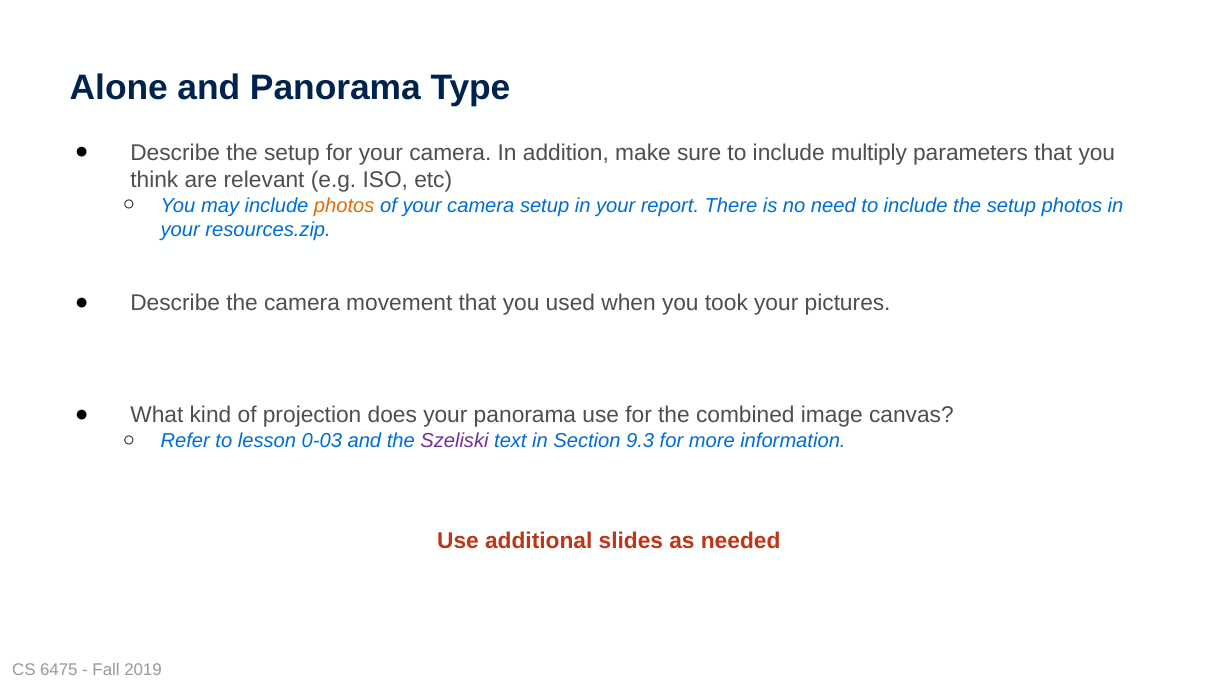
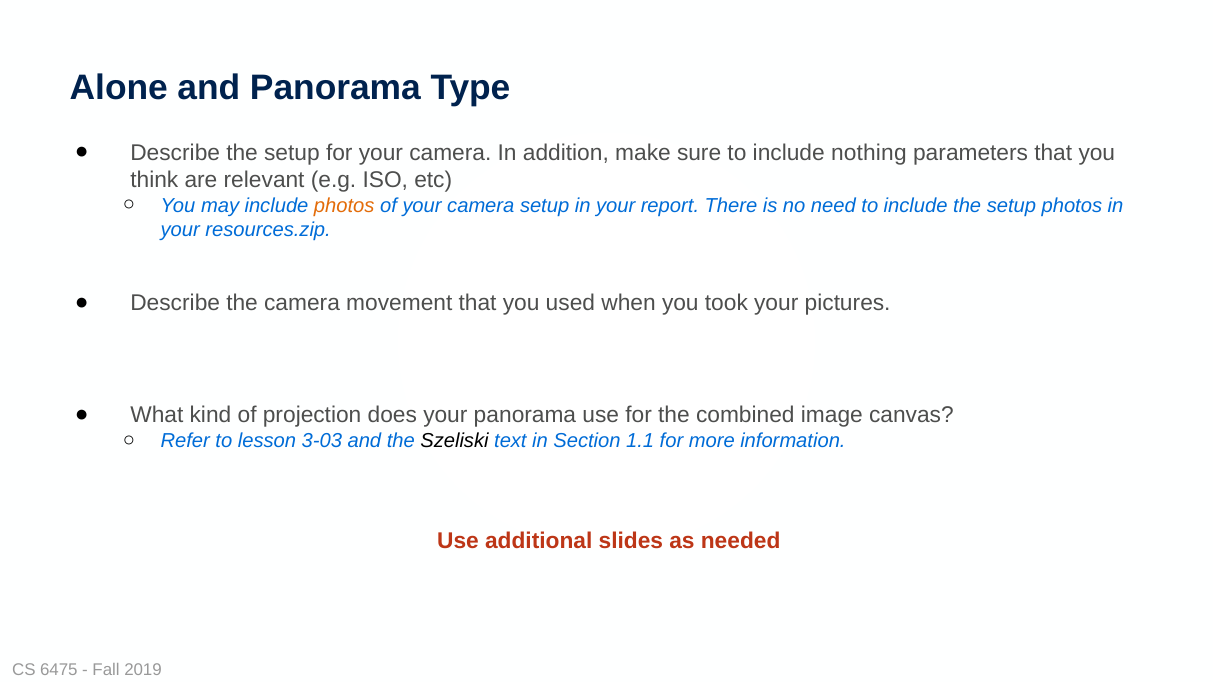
multiply: multiply -> nothing
0-03: 0-03 -> 3-03
Szeliski colour: purple -> black
9.3: 9.3 -> 1.1
